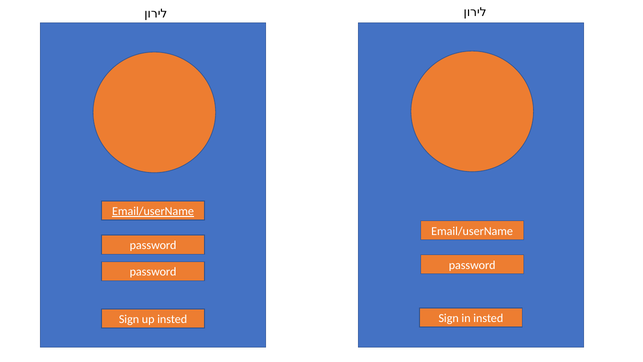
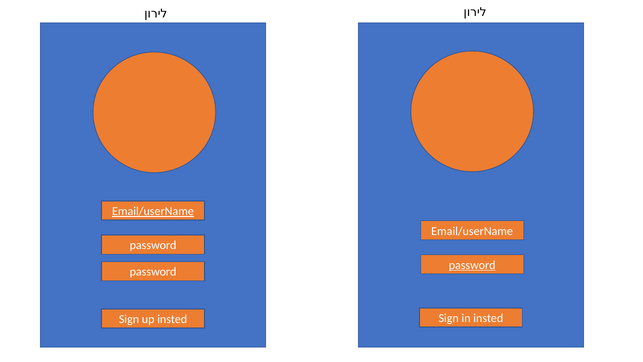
password at (472, 265) underline: none -> present
